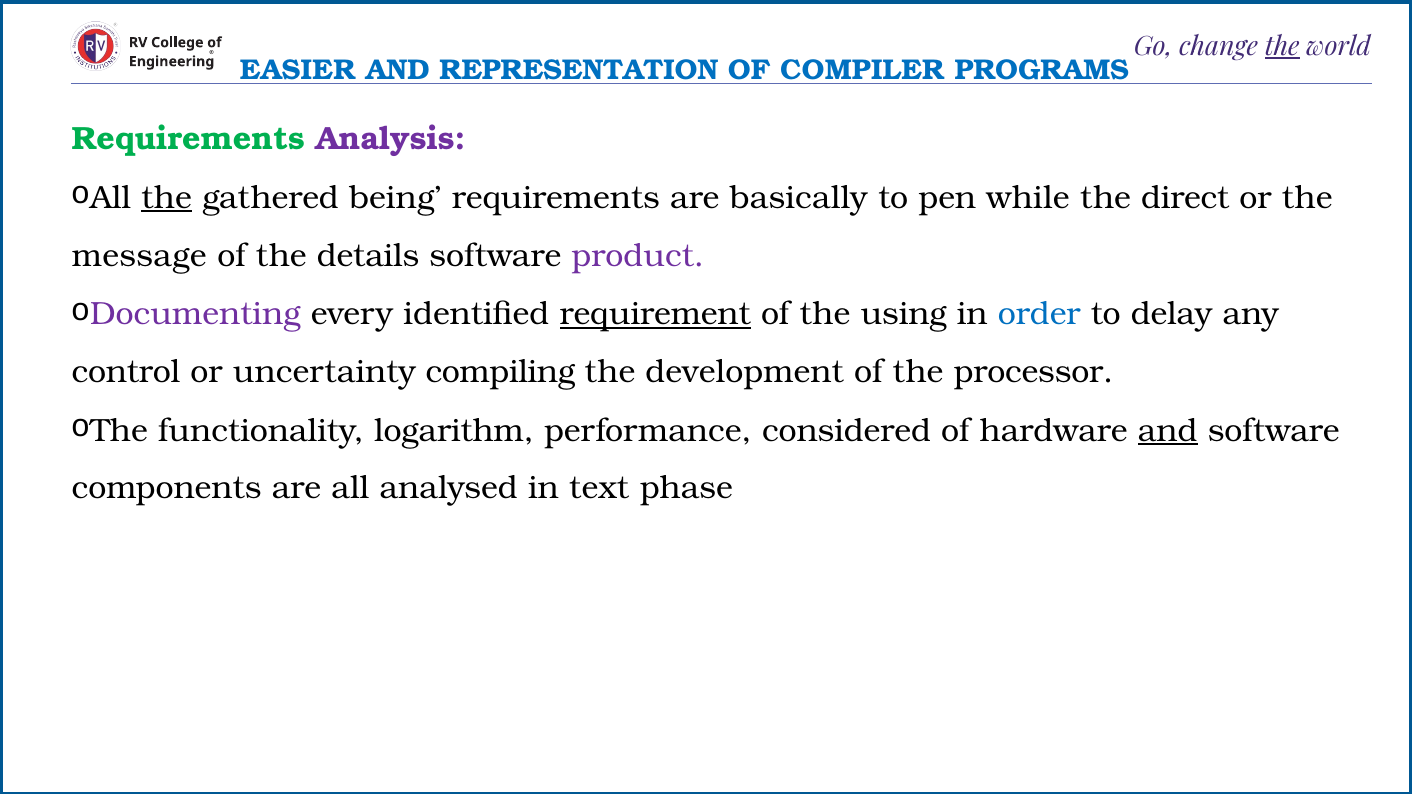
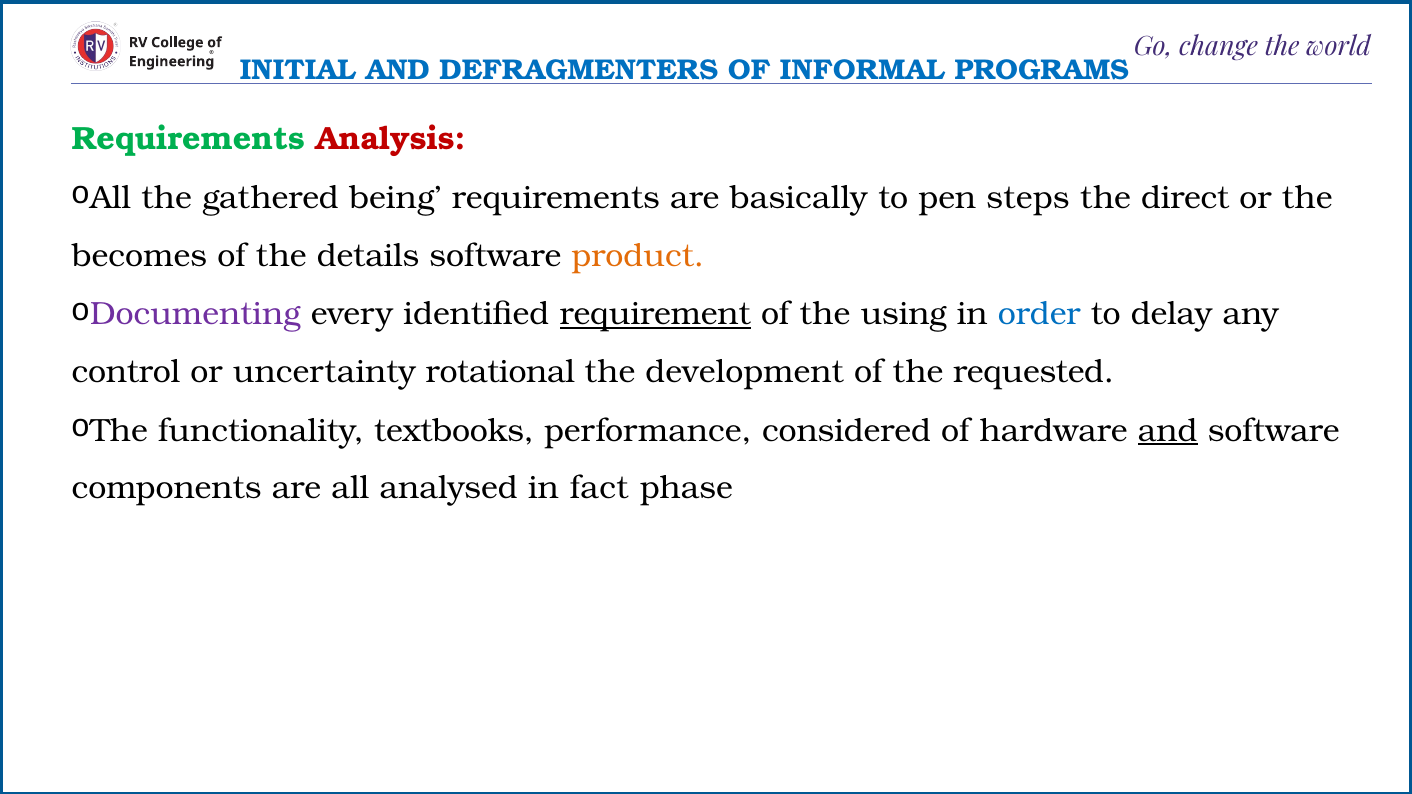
the at (1282, 47) underline: present -> none
EASIER: EASIER -> INITIAL
REPRESENTATION: REPRESENTATION -> DEFRAGMENTERS
COMPILER: COMPILER -> INFORMAL
Analysis colour: purple -> red
the at (167, 198) underline: present -> none
while: while -> steps
message: message -> becomes
product colour: purple -> orange
compiling: compiling -> rotational
processor: processor -> requested
logarithm: logarithm -> textbooks
text: text -> fact
